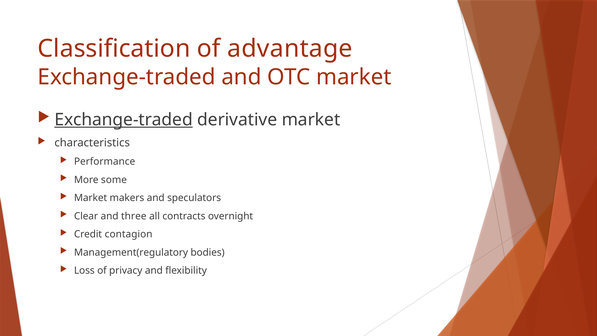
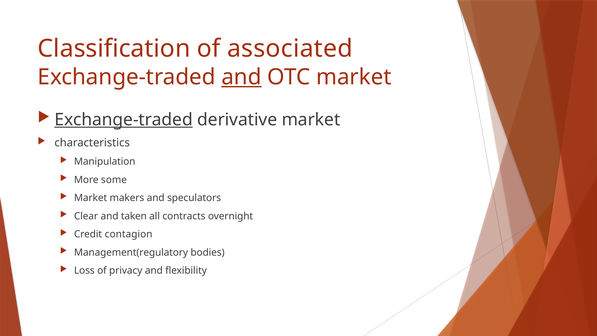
advantage: advantage -> associated
and at (241, 77) underline: none -> present
Performance: Performance -> Manipulation
three: three -> taken
